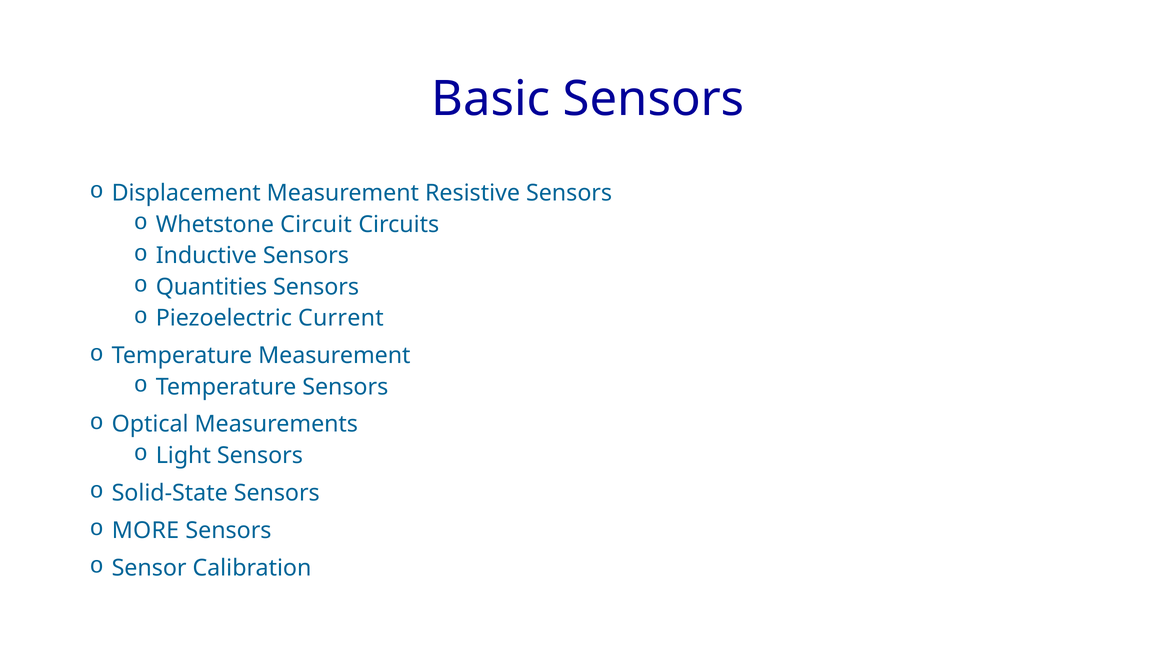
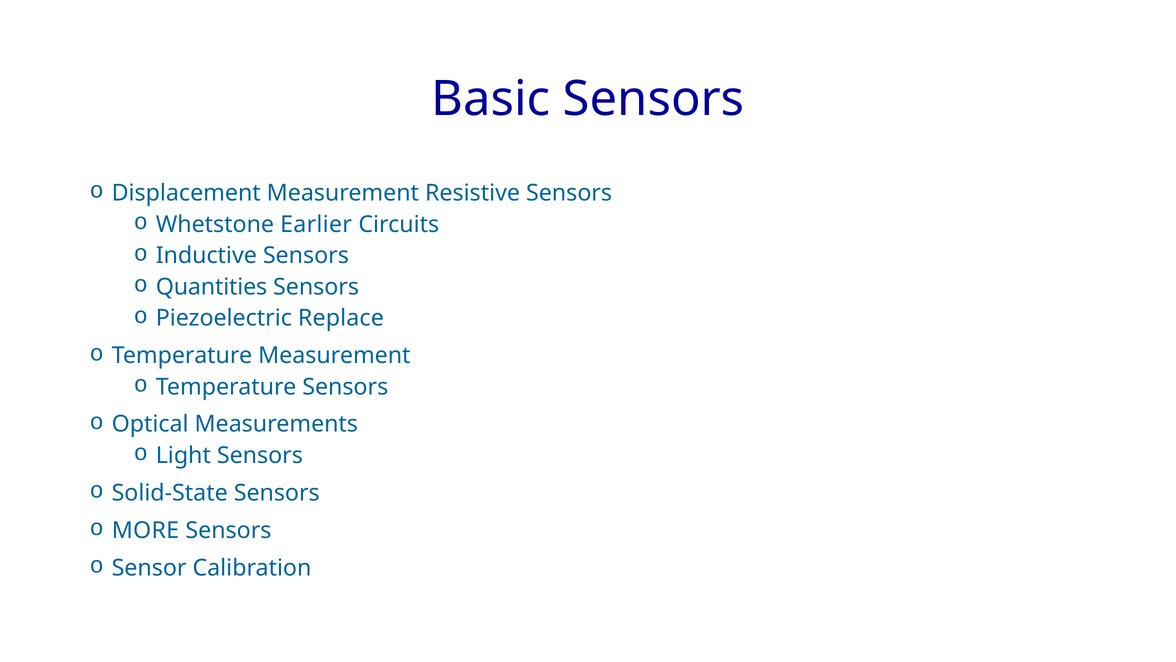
Circuit: Circuit -> Earlier
Current: Current -> Replace
